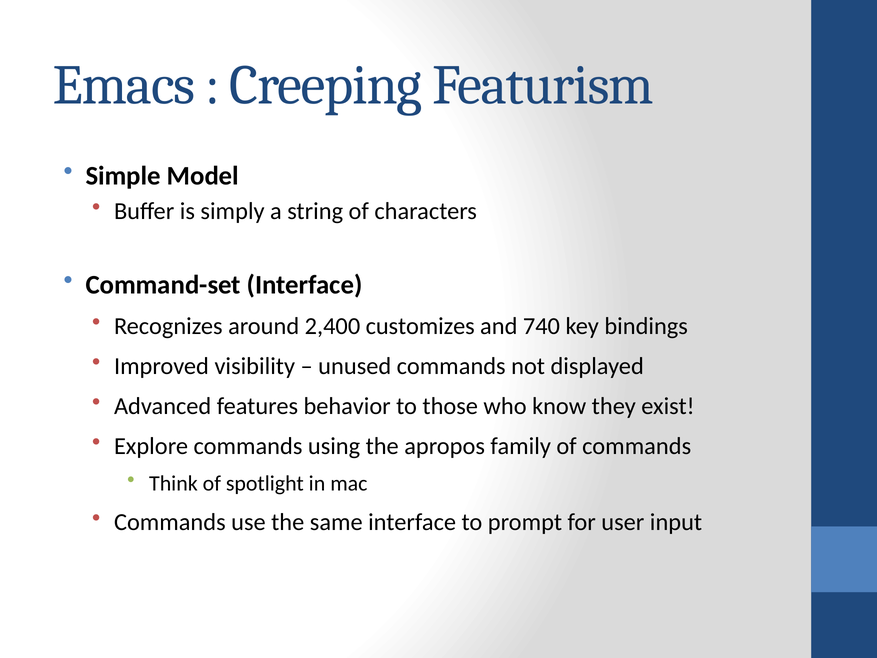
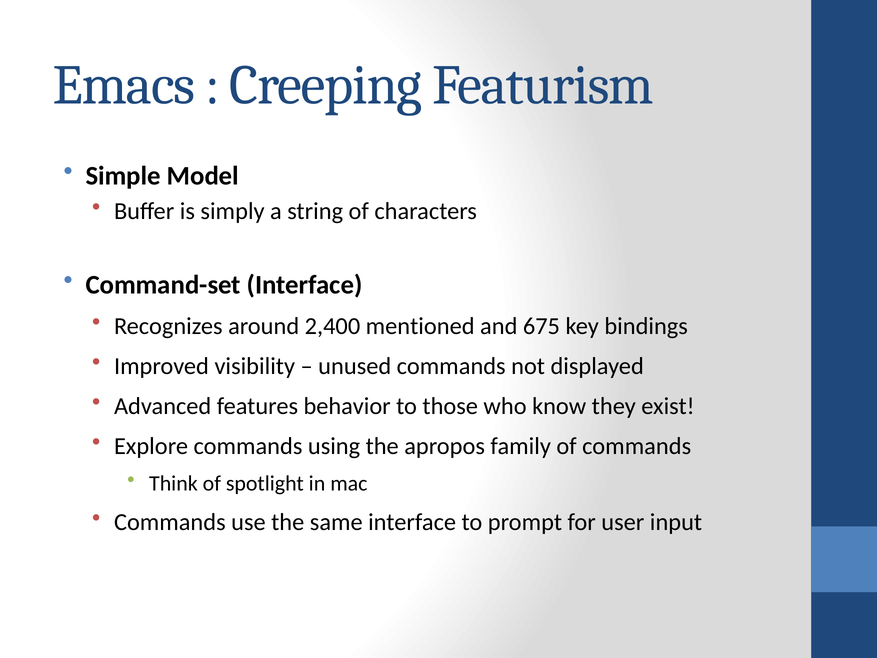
customizes: customizes -> mentioned
740: 740 -> 675
